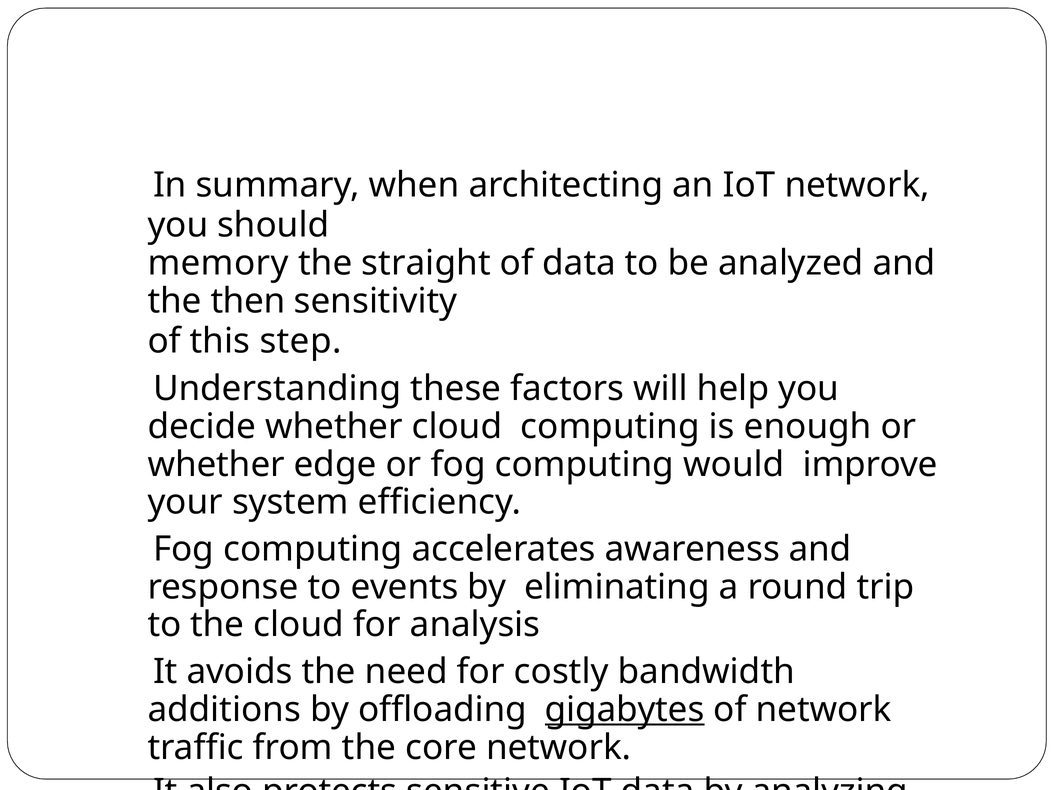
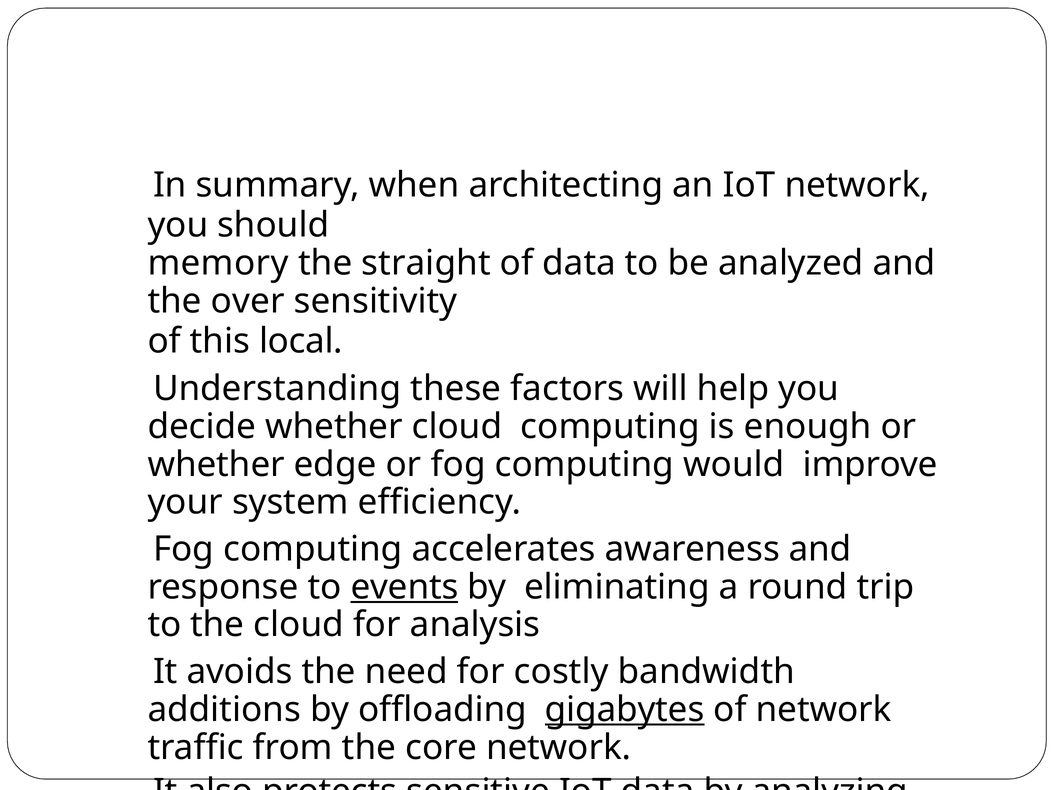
then: then -> over
step: step -> local
events underline: none -> present
